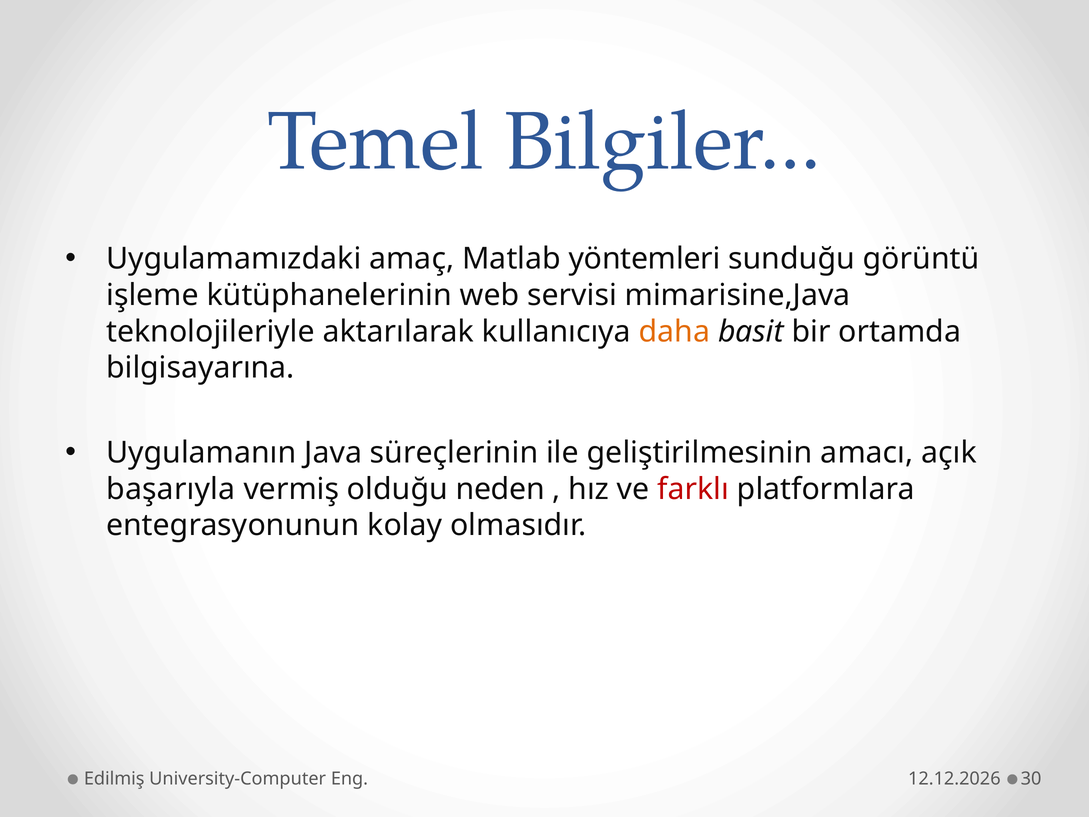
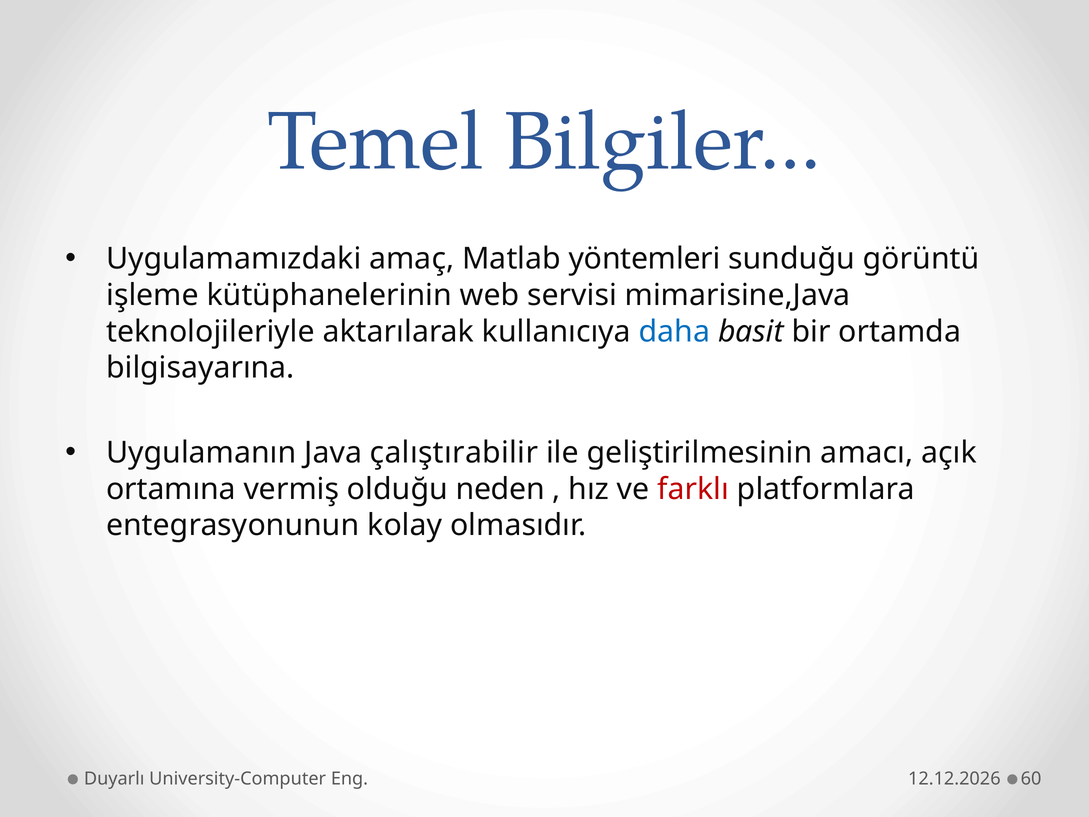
daha colour: orange -> blue
süreçlerinin: süreçlerinin -> çalıştırabilir
başarıyla: başarıyla -> ortamına
Edilmiş: Edilmiş -> Duyarlı
30: 30 -> 60
